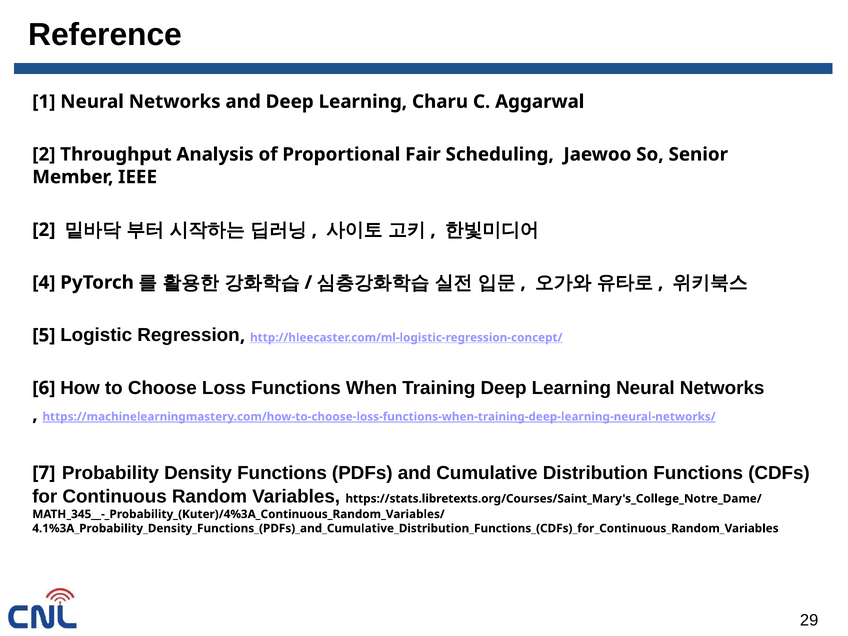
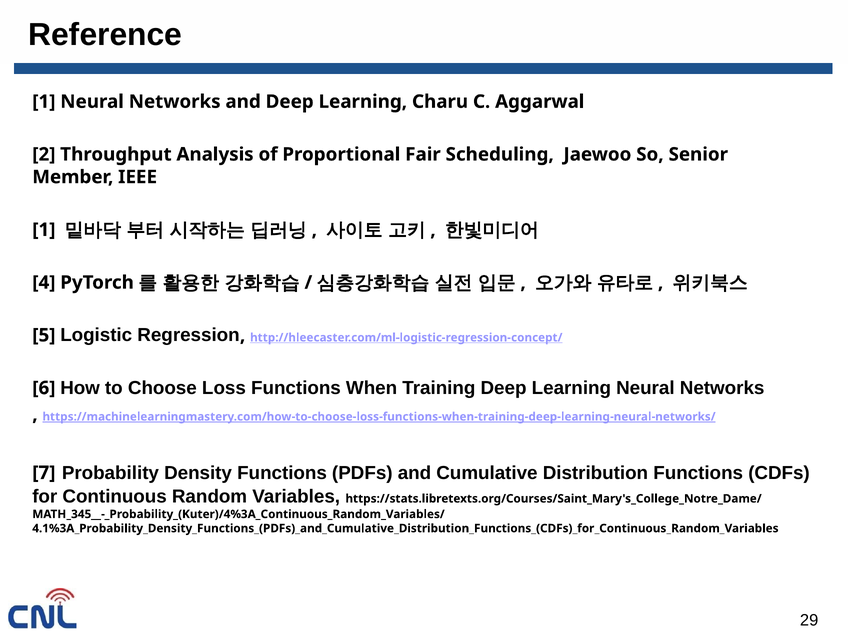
2 at (44, 230): 2 -> 1
